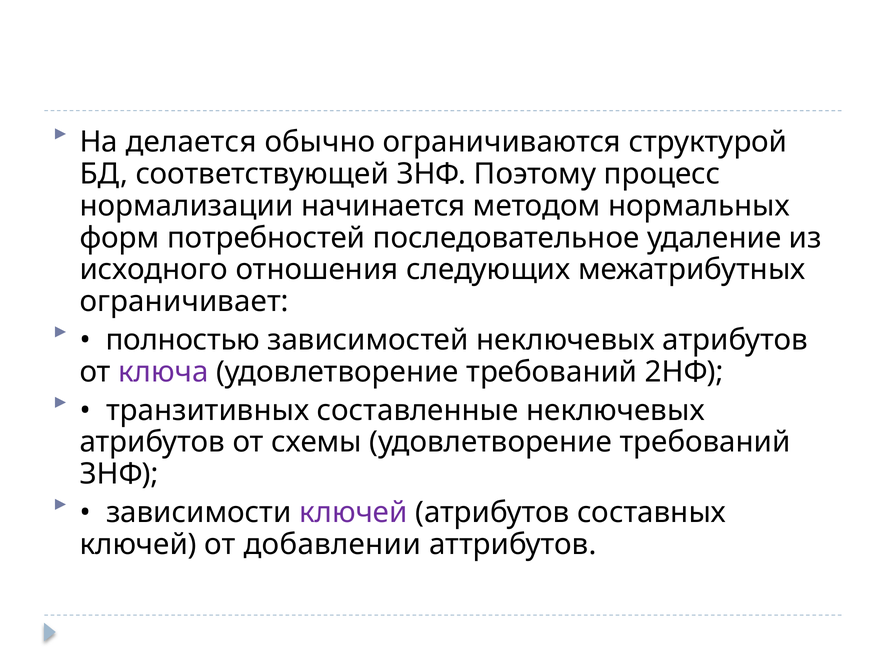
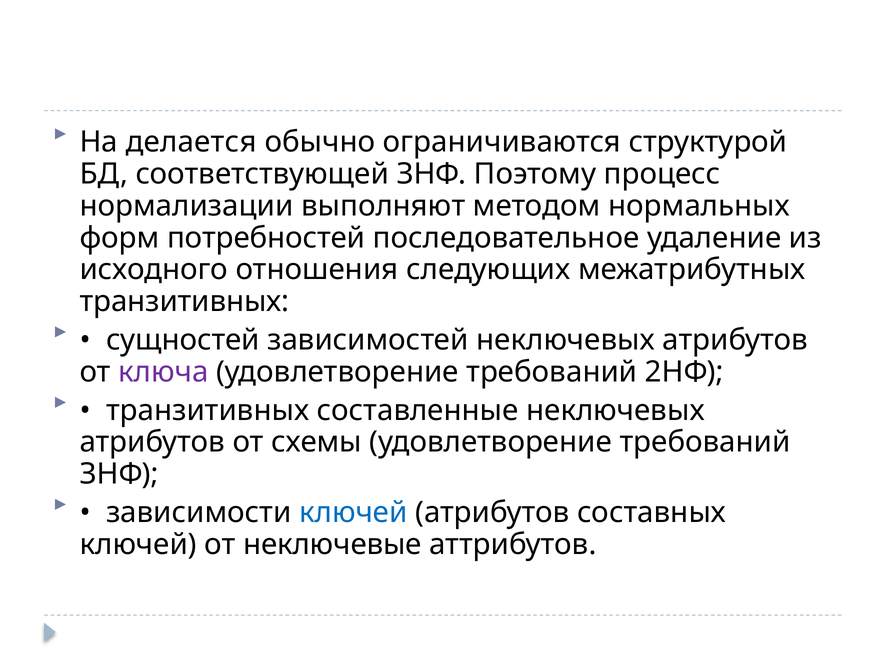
начинается: начинается -> выполняют
ограничивает at (184, 302): ограничивает -> транзитивных
полностью: полностью -> сущностей
ключей at (353, 513) colour: purple -> blue
добавлении: добавлении -> неключевые
